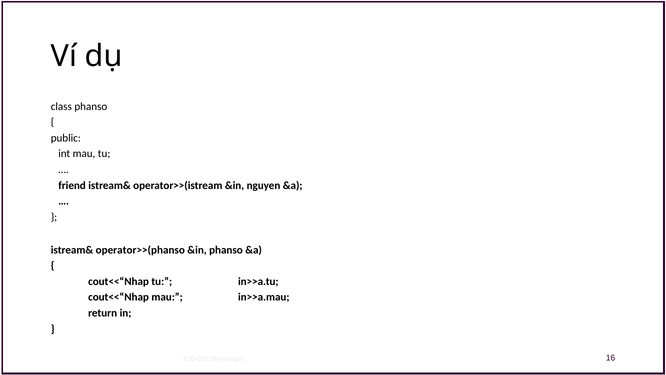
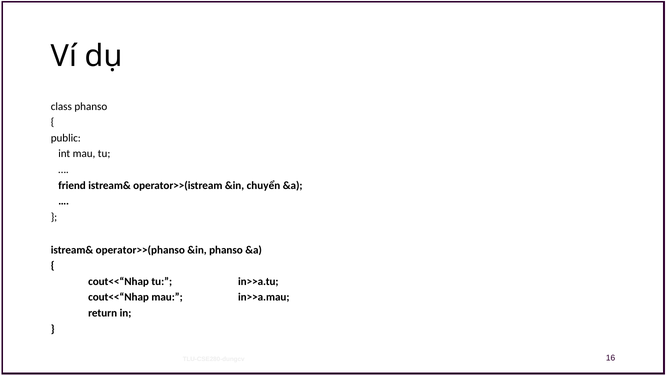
nguyen: nguyen -> chuyển
